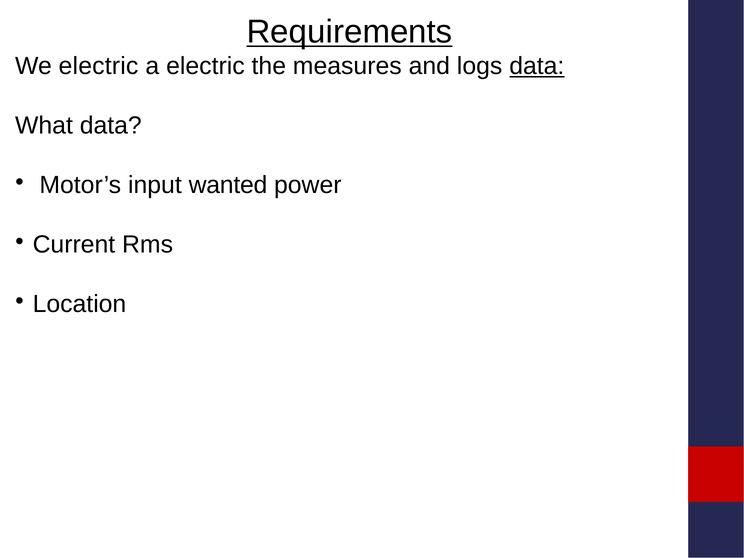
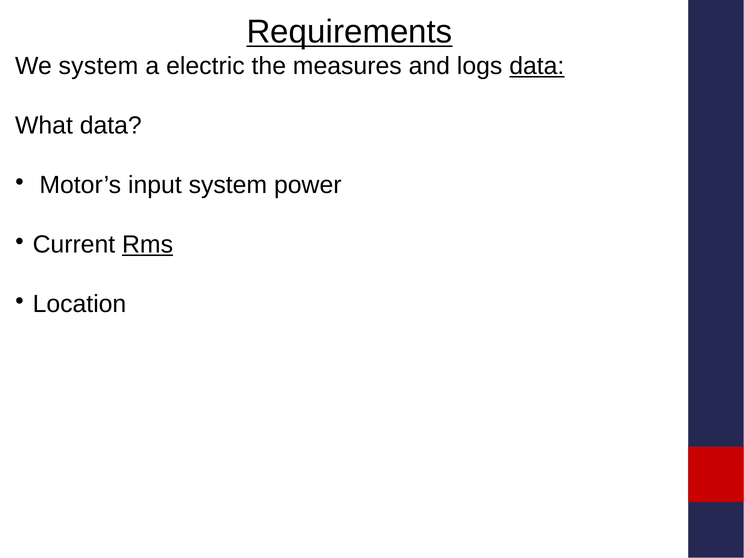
We electric: electric -> system
input wanted: wanted -> system
Rms underline: none -> present
